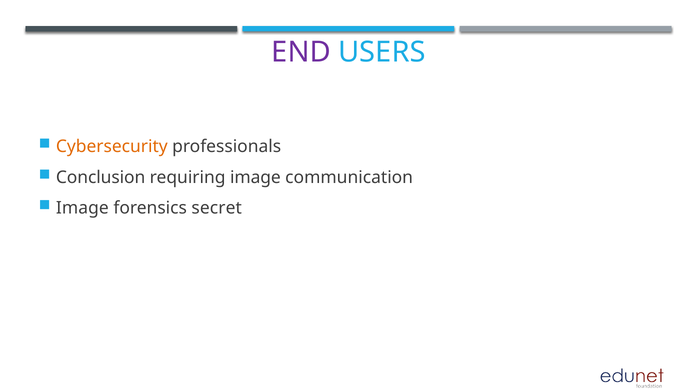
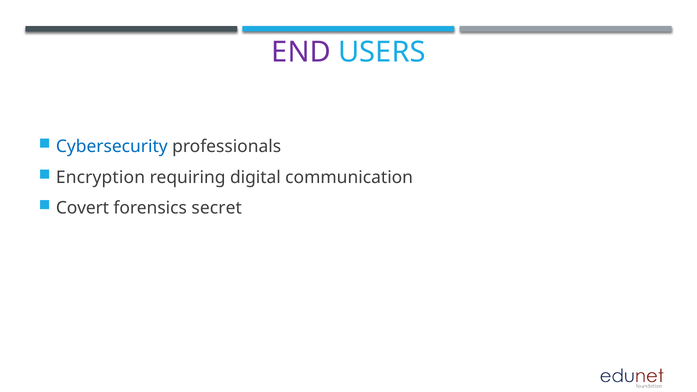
Cybersecurity colour: orange -> blue
Conclusion: Conclusion -> Encryption
requiring image: image -> digital
Image at (82, 208): Image -> Covert
